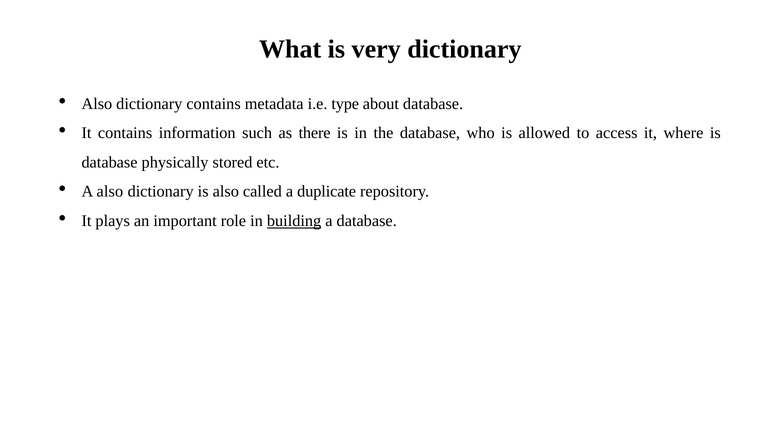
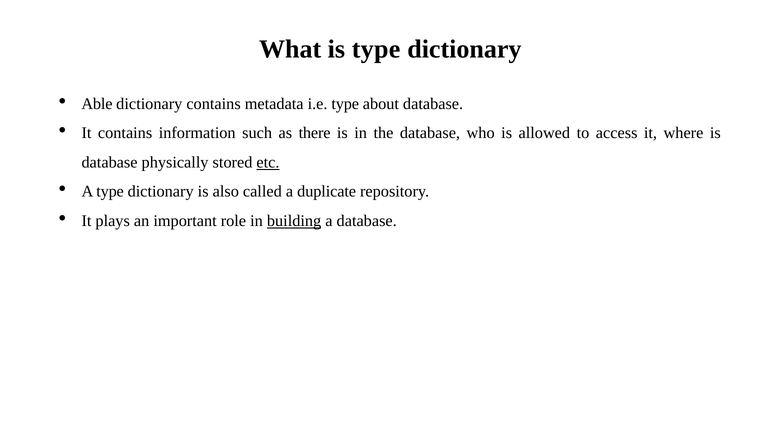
is very: very -> type
Also at (97, 104): Also -> Able
etc underline: none -> present
A also: also -> type
